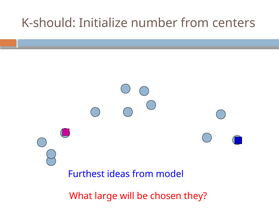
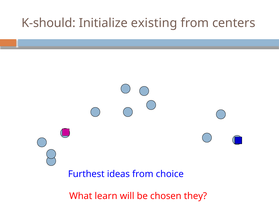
number: number -> existing
model: model -> choice
large: large -> learn
